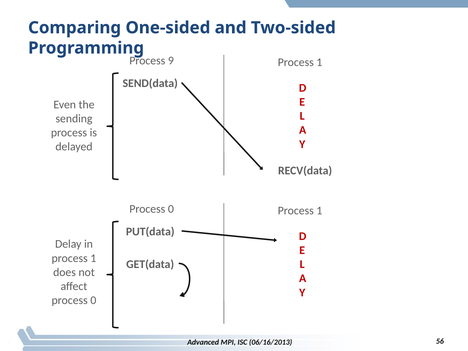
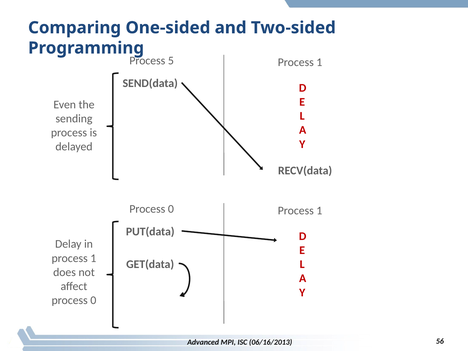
9: 9 -> 5
